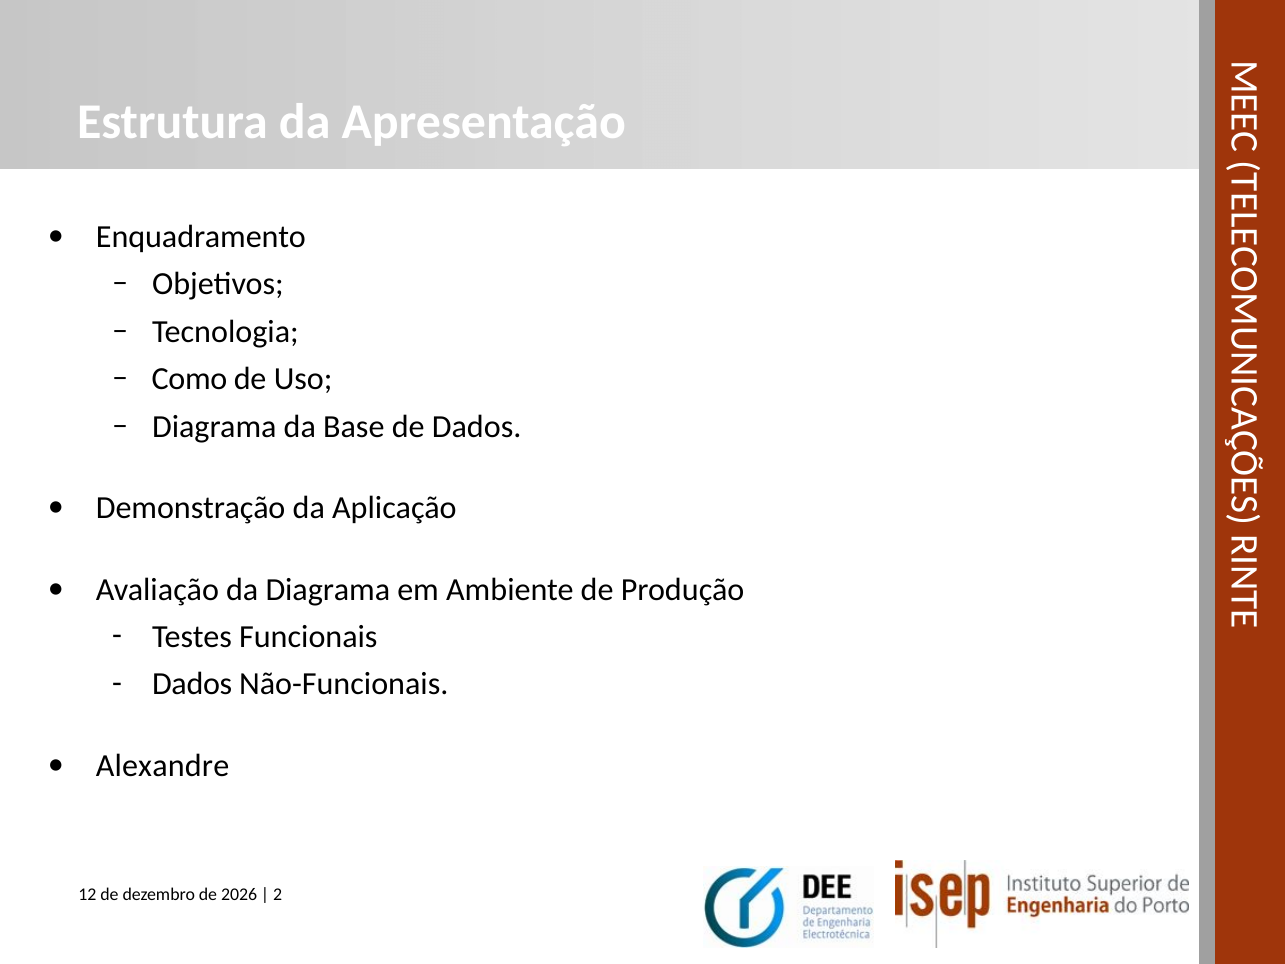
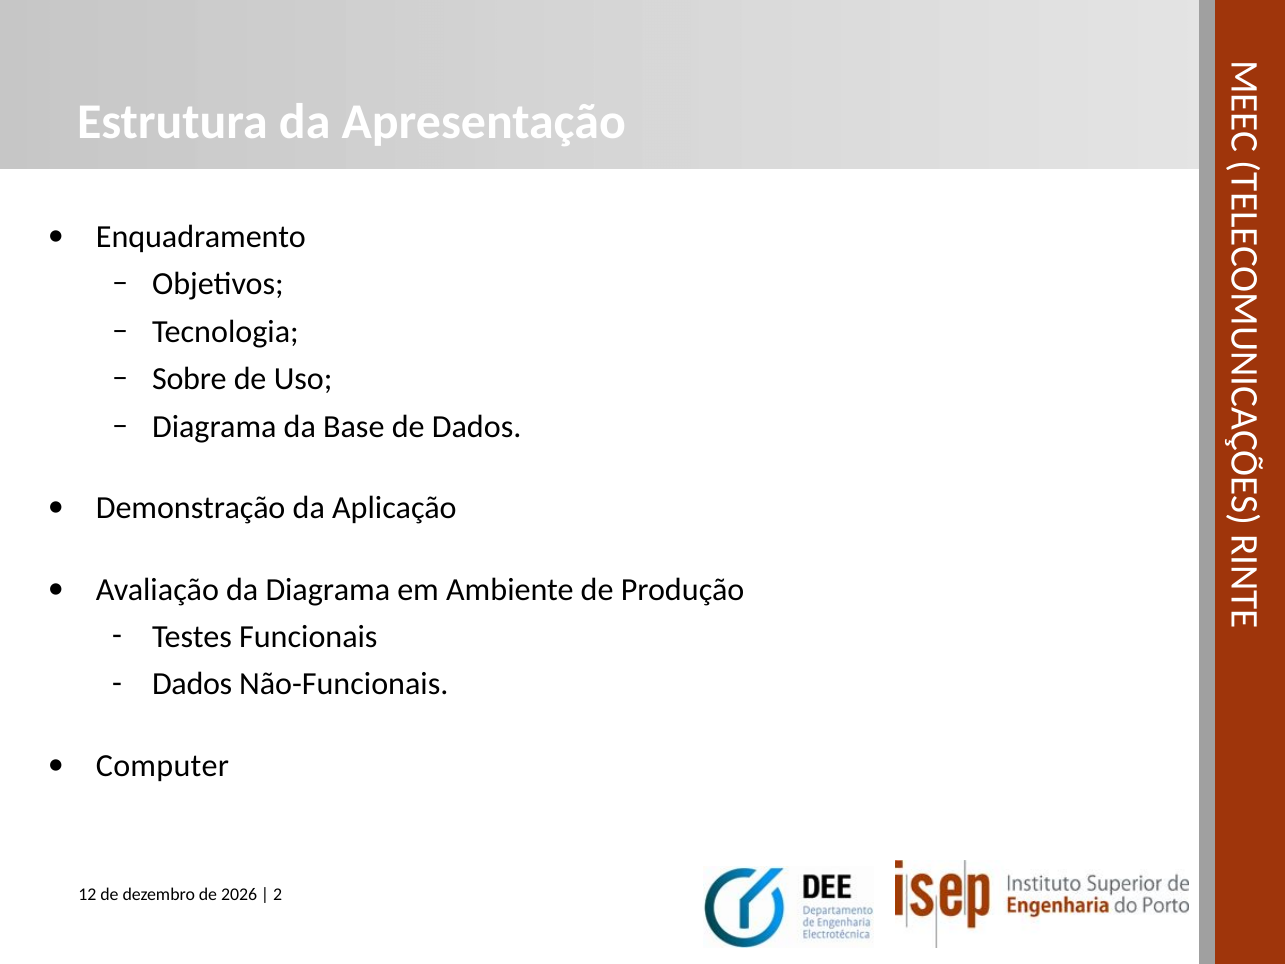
Como: Como -> Sobre
Alexandre: Alexandre -> Computer
